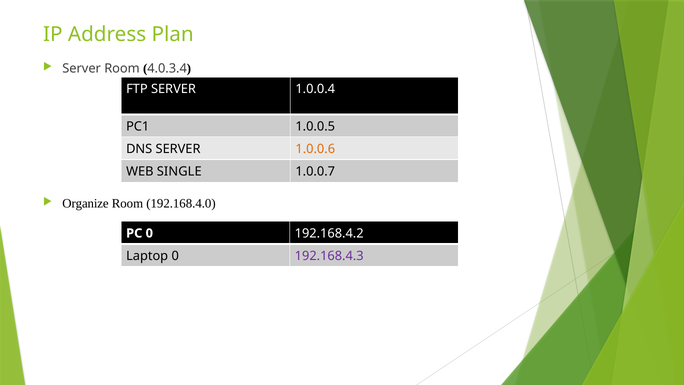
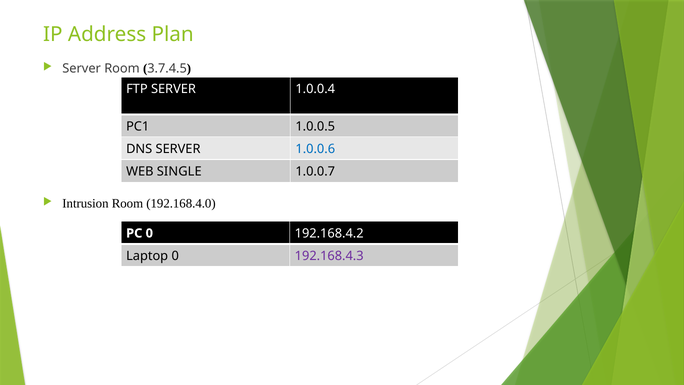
4.0.3.4: 4.0.3.4 -> 3.7.4.5
1.0.0.6 colour: orange -> blue
Organize: Organize -> Intrusion
